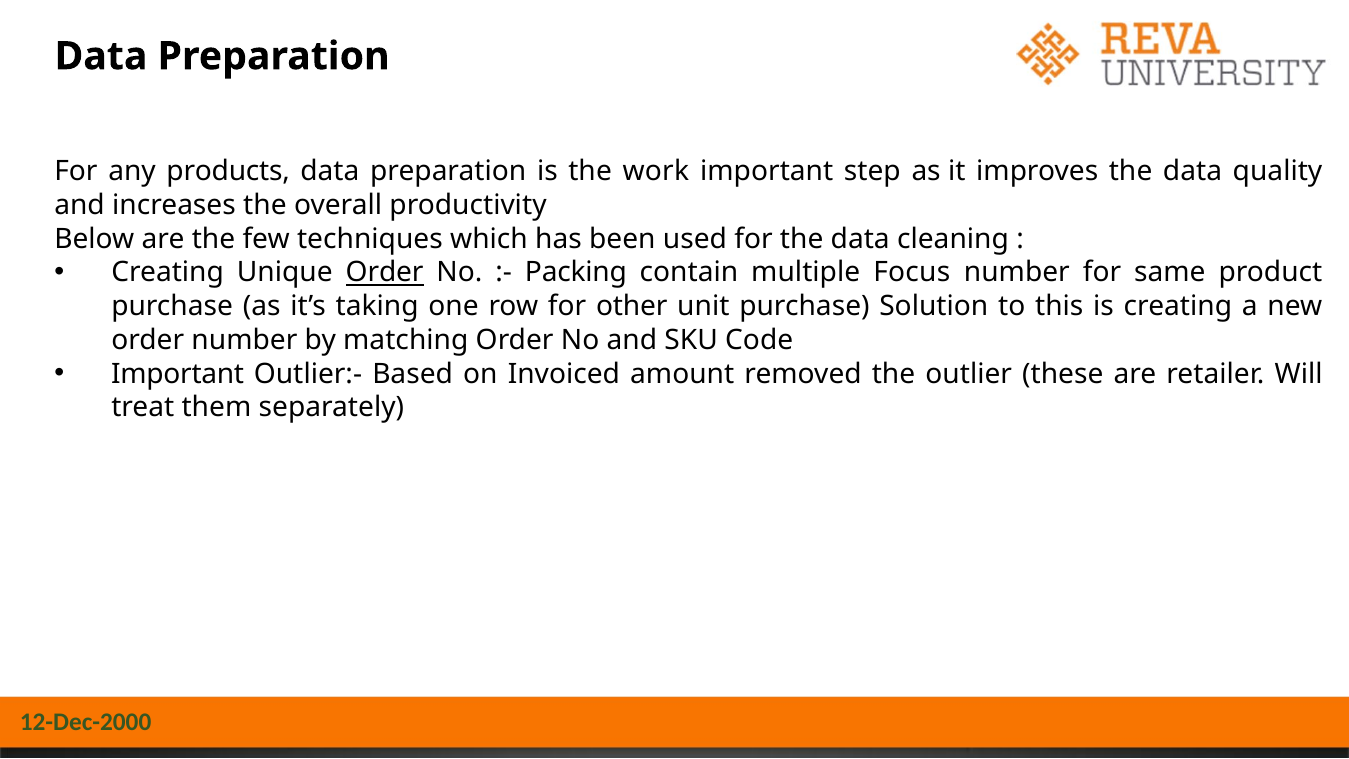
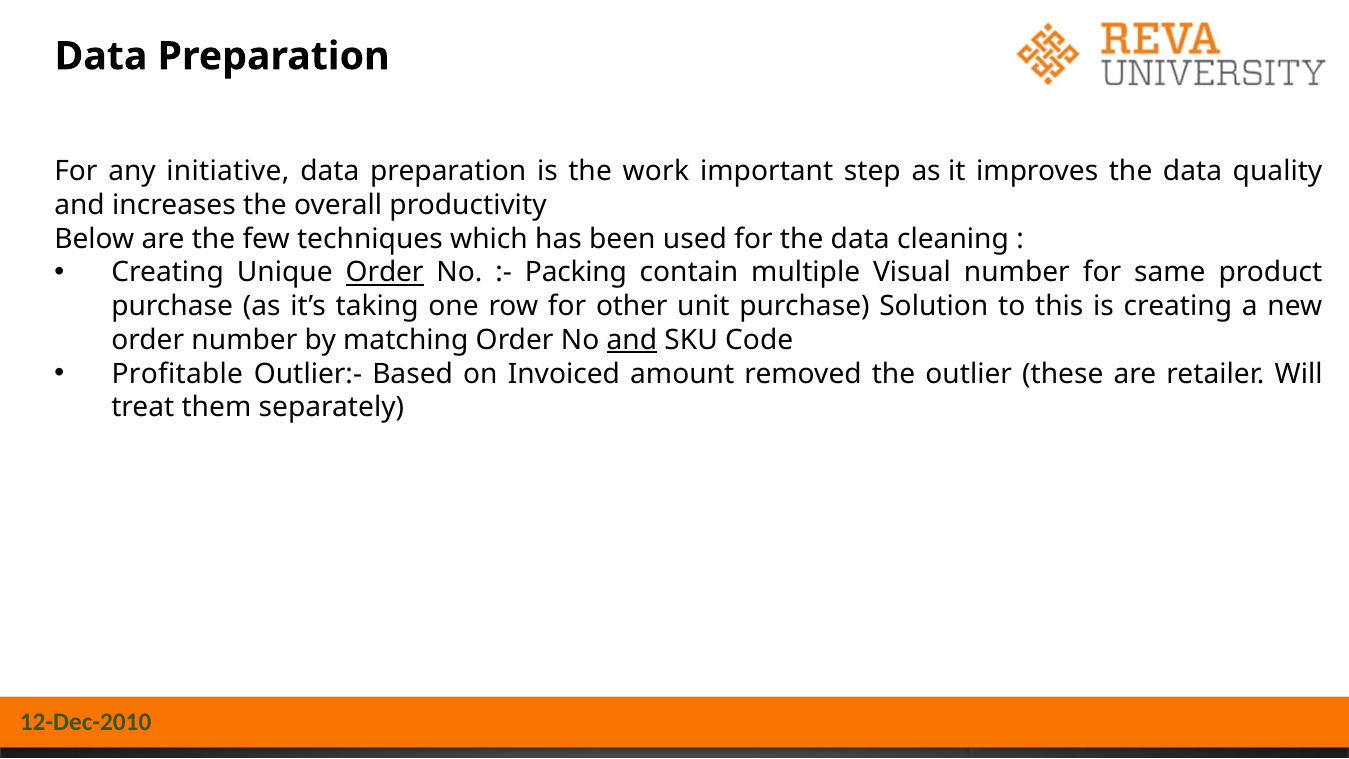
products: products -> initiative
Focus: Focus -> Visual
and at (632, 340) underline: none -> present
Important at (178, 374): Important -> Profitable
12-Dec-2000: 12-Dec-2000 -> 12-Dec-2010
